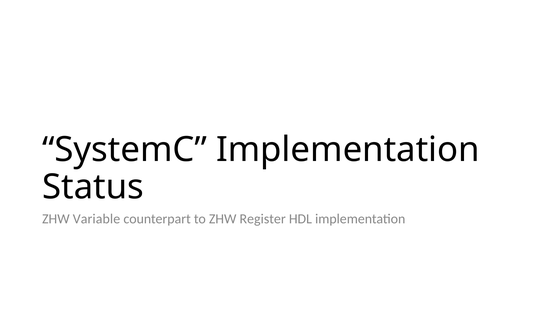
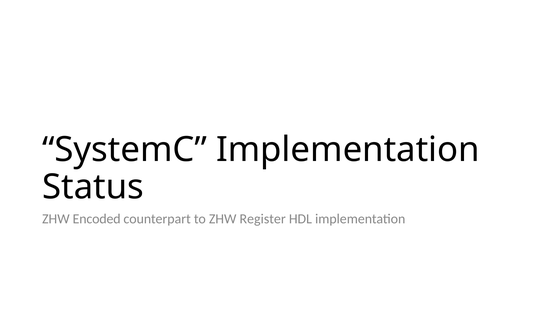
Variable: Variable -> Encoded
